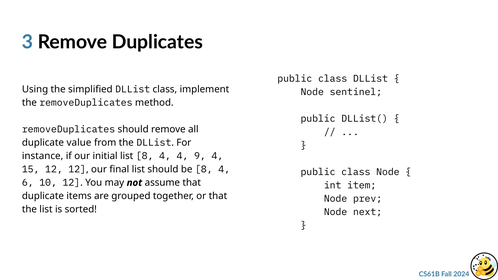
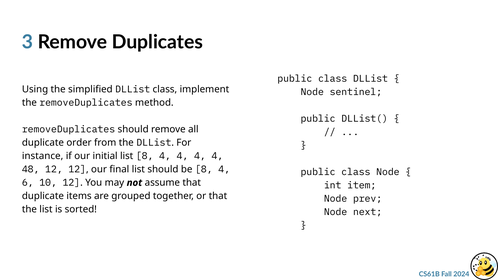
value: value -> order
8 4 4 9: 9 -> 4
15: 15 -> 48
